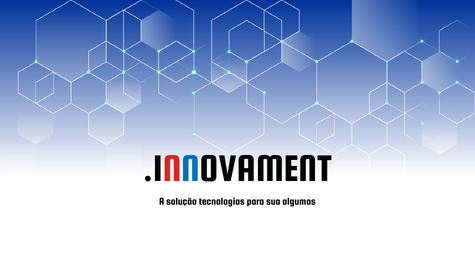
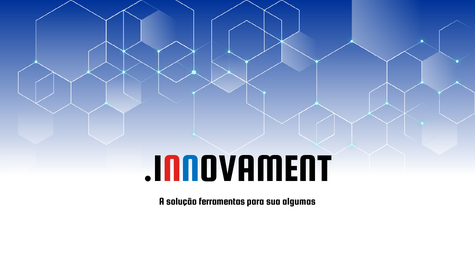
tecnologias: tecnologias -> ferramentas
